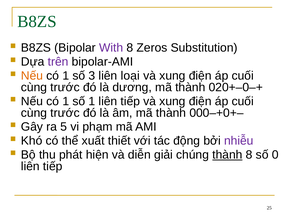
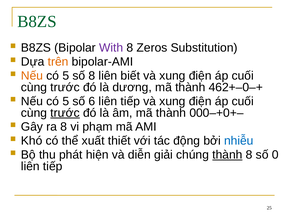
trên colour: purple -> orange
1 at (66, 76): 1 -> 5
số 3: 3 -> 8
loại: loại -> biết
020+–0–+: 020+–0–+ -> 462+–0–+
1 at (66, 101): 1 -> 5
số 1: 1 -> 6
trước at (65, 113) underline: none -> present
ra 5: 5 -> 8
nhiễu colour: purple -> blue
